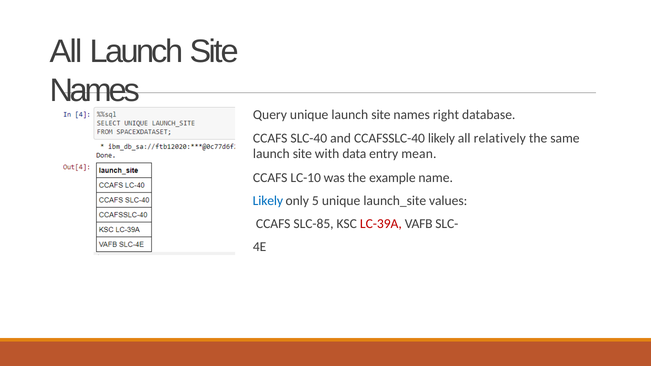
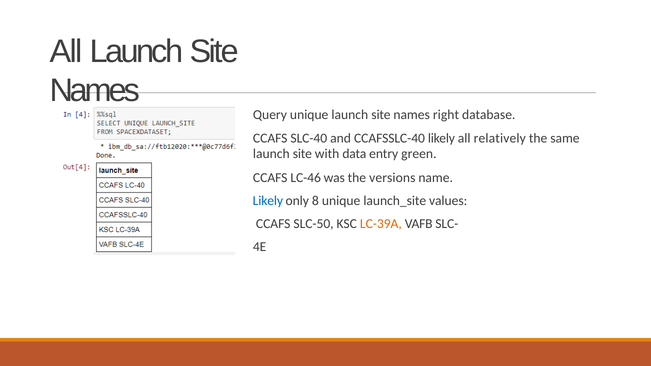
mean: mean -> green
LC-10: LC-10 -> LC-46
example: example -> versions
5: 5 -> 8
SLC-85: SLC-85 -> SLC-50
LC-39A colour: red -> orange
